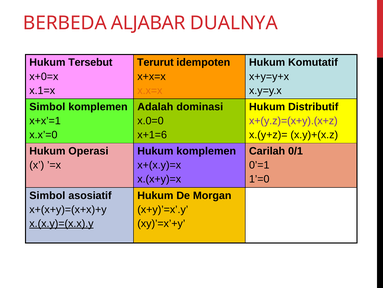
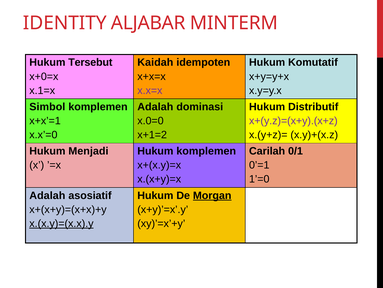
BERBEDA: BERBEDA -> IDENTITY
DUALNYA: DUALNYA -> MINTERM
Terurut: Terurut -> Kaidah
x.x=x colour: orange -> purple
x+1=6: x+1=6 -> x+1=2
Operasi: Operasi -> Menjadi
Simbol at (47, 195): Simbol -> Adalah
Morgan underline: none -> present
